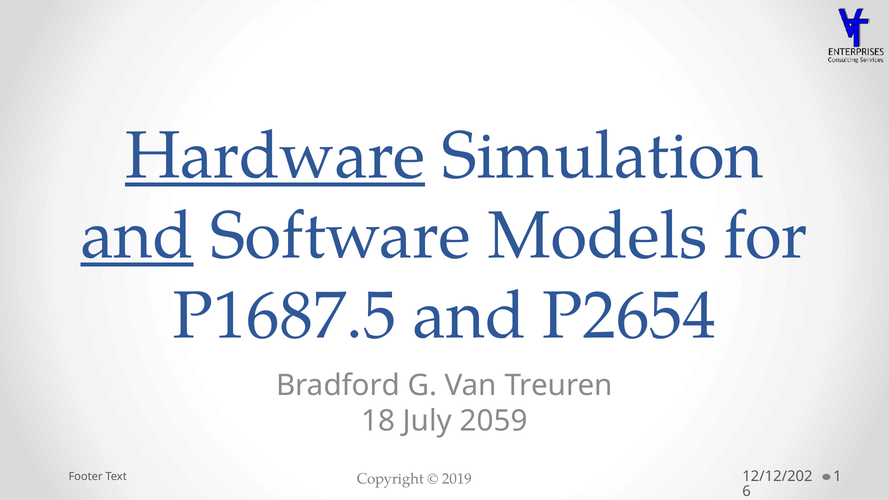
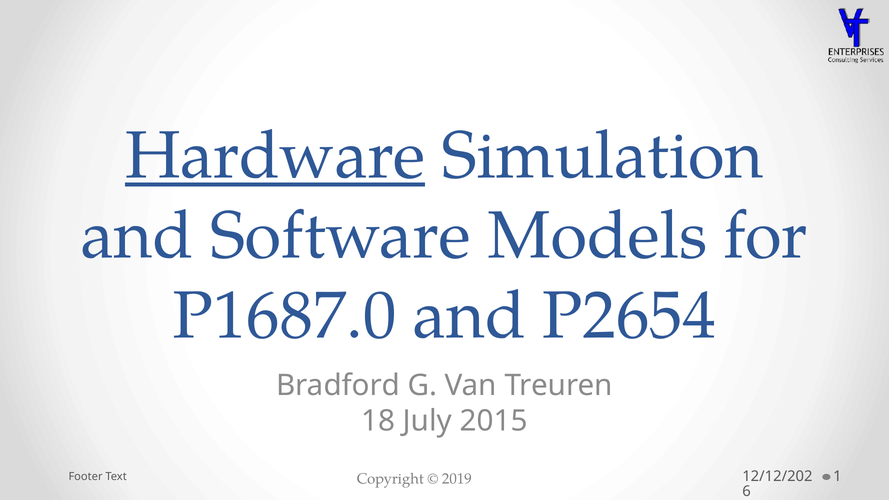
and at (137, 236) underline: present -> none
P1687.5: P1687.5 -> P1687.0
2059: 2059 -> 2015
